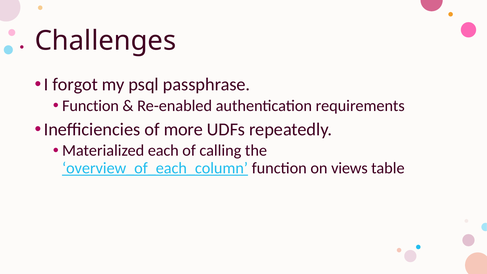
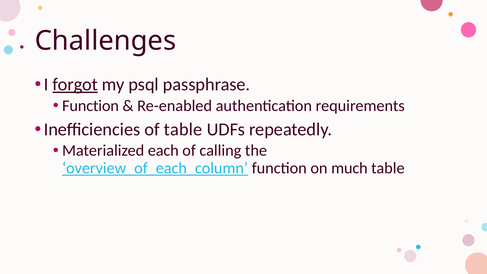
forgot underline: none -> present
of more: more -> table
views: views -> much
